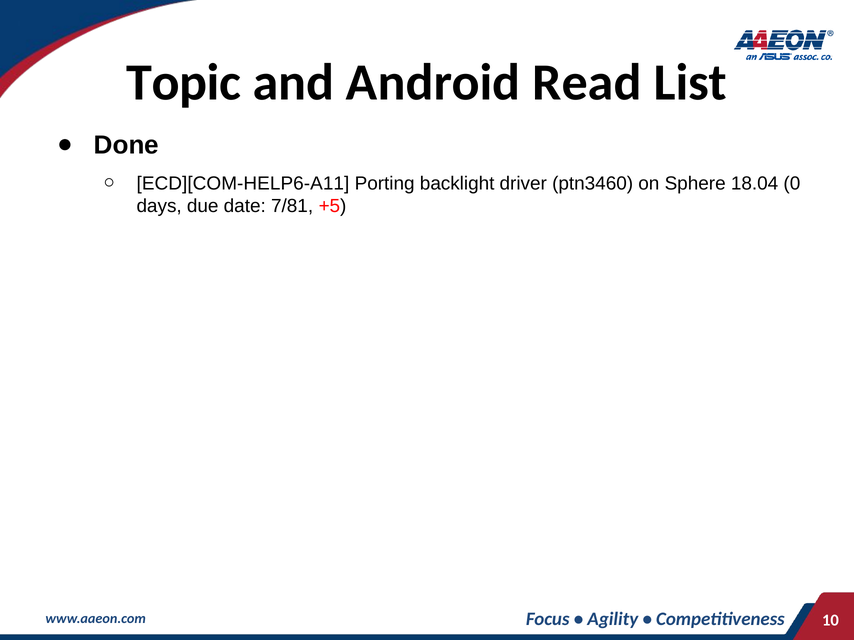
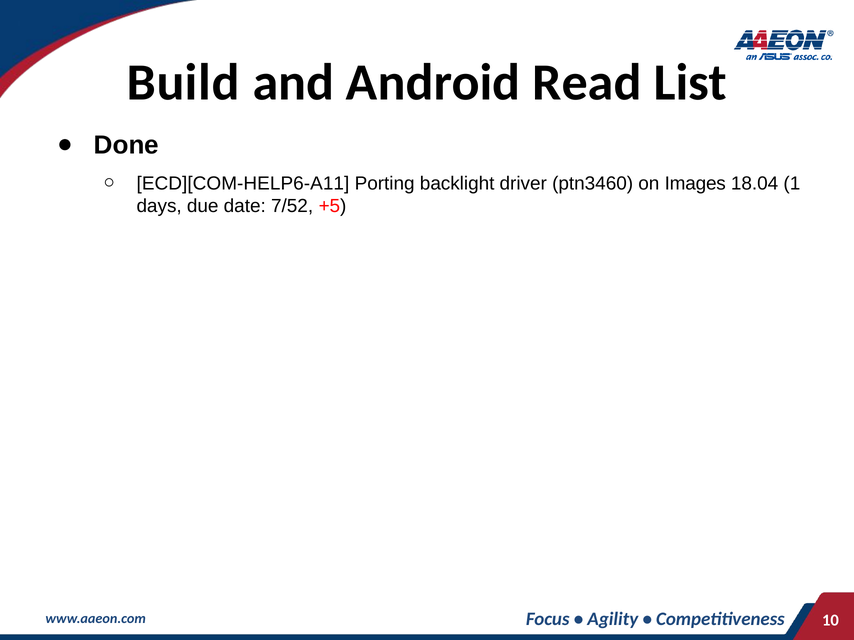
Topic: Topic -> Build
Sphere: Sphere -> Images
0: 0 -> 1
7/81: 7/81 -> 7/52
